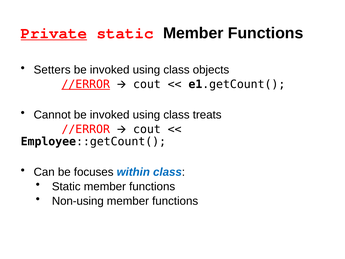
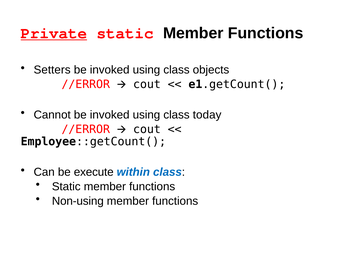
//ERROR at (86, 84) underline: present -> none
treats: treats -> today
focuses: focuses -> execute
